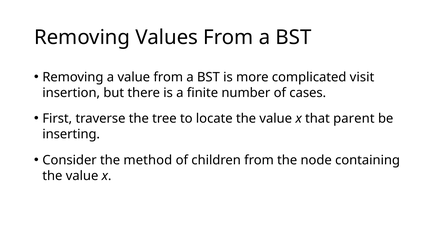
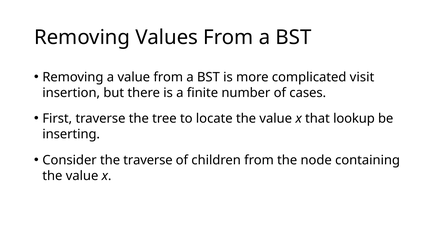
parent: parent -> lookup
the method: method -> traverse
